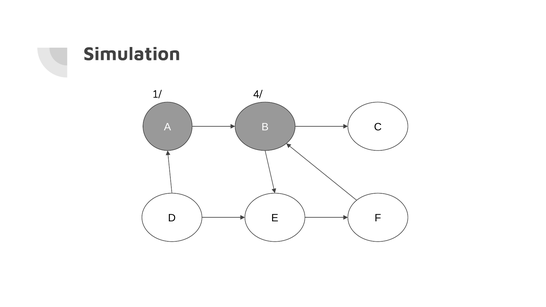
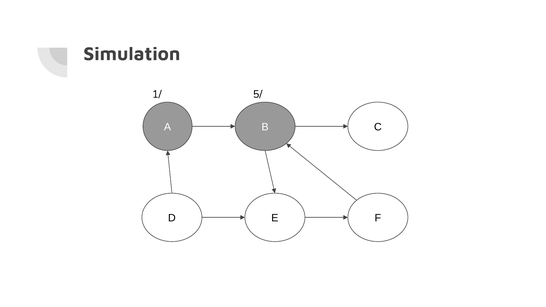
4/: 4/ -> 5/
